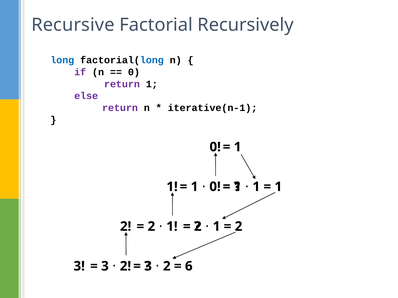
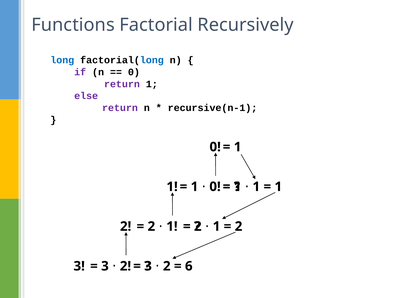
Recursive: Recursive -> Functions
iterative(n-1: iterative(n-1 -> recursive(n-1
